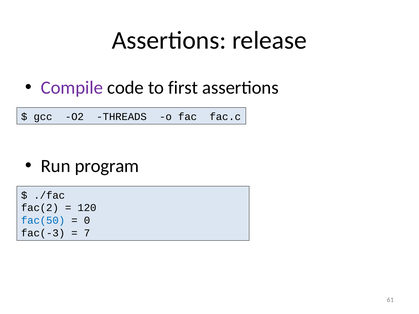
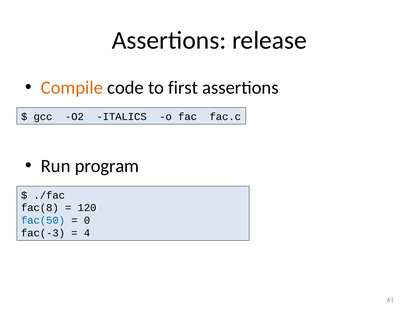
Compile colour: purple -> orange
THREADS: THREADS -> ITALICS
fac(2: fac(2 -> fac(8
7: 7 -> 4
